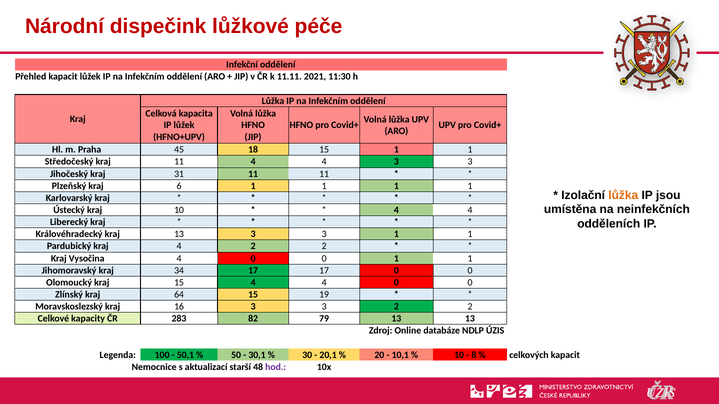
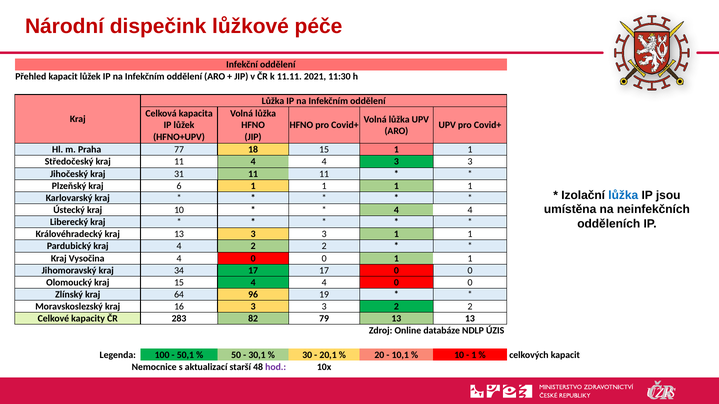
45: 45 -> 77
lůžka at (623, 195) colour: orange -> blue
64 15: 15 -> 96
8 at (474, 355): 8 -> 1
